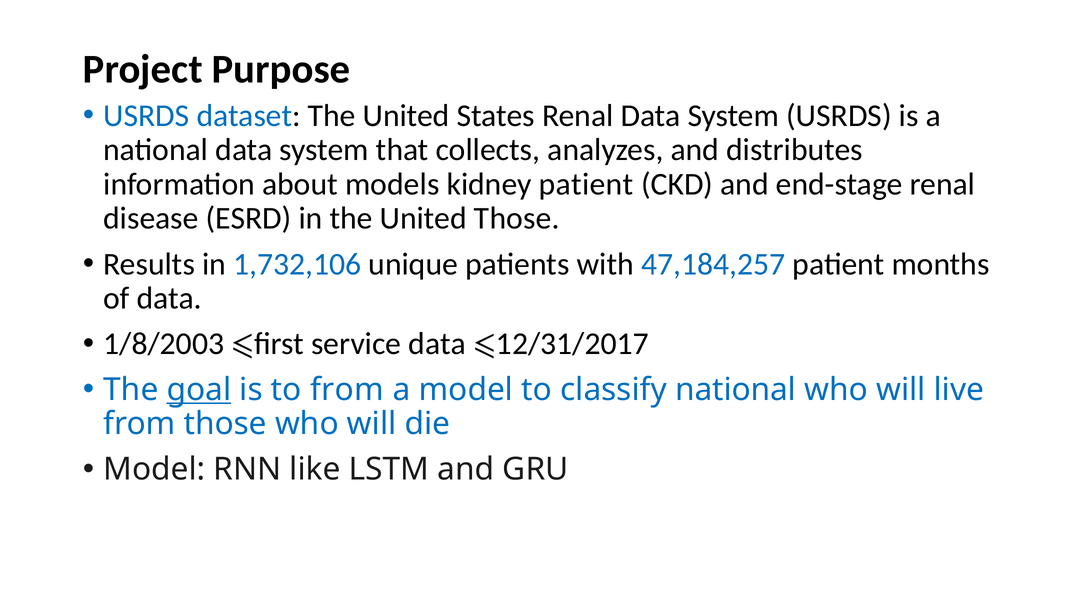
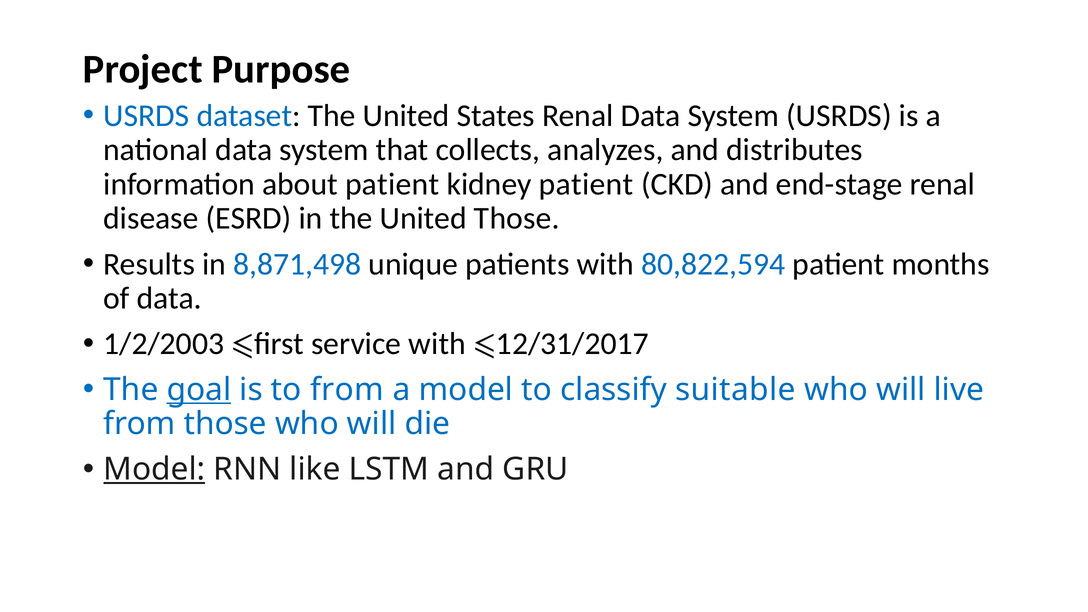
about models: models -> patient
1,732,106: 1,732,106 -> 8,871,498
47,184,257: 47,184,257 -> 80,822,594
1/8/2003: 1/8/2003 -> 1/2/2003
service data: data -> with
classify national: national -> suitable
Model at (154, 469) underline: none -> present
